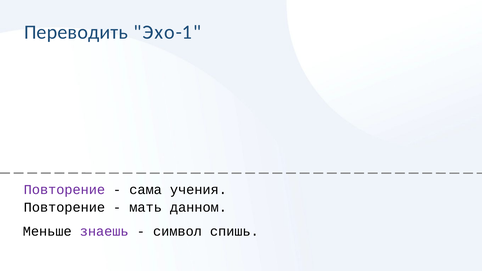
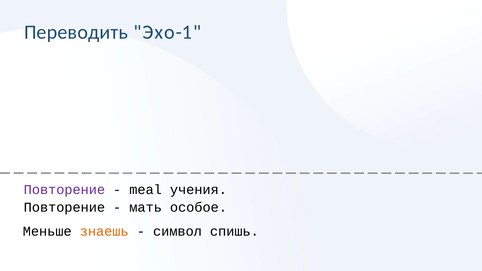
сама: сама -> meal
данном: данном -> особое
знаешь colour: purple -> orange
